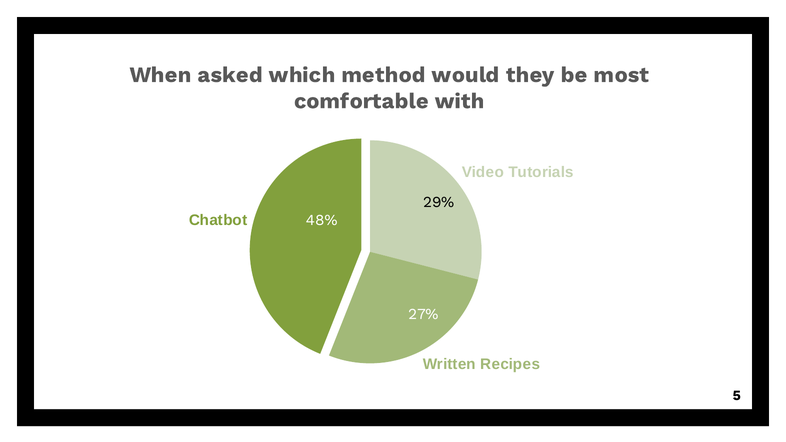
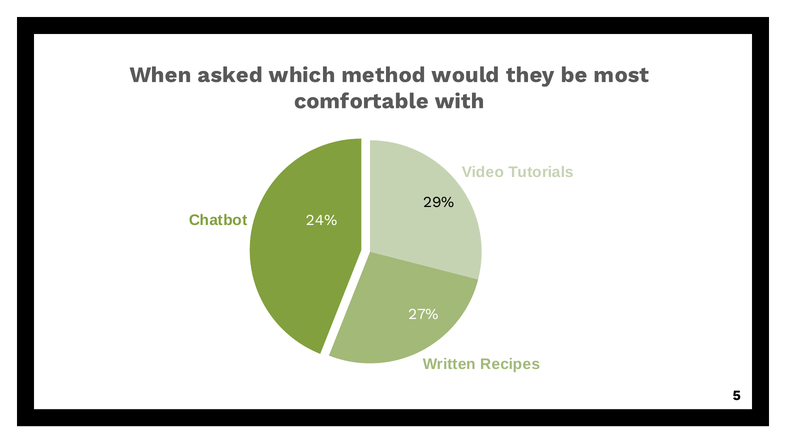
48%: 48% -> 24%
